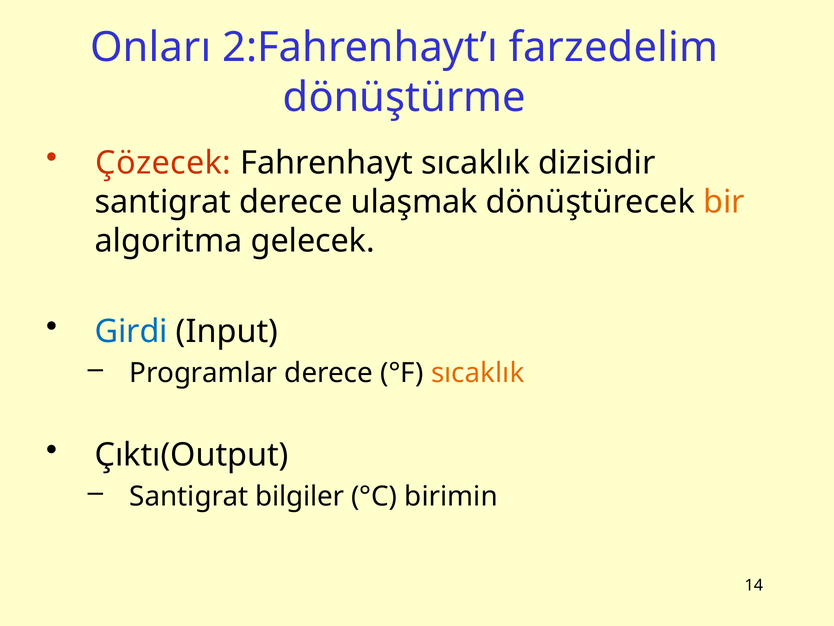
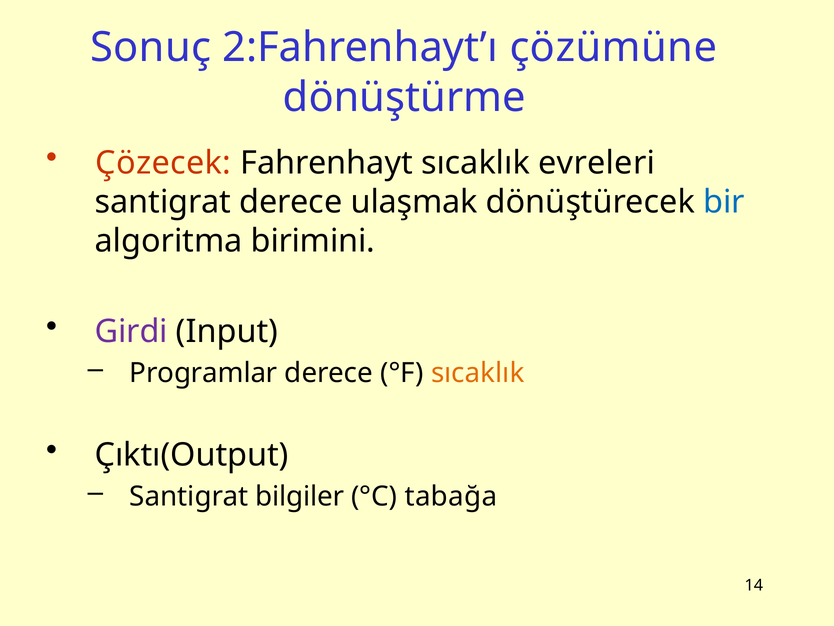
Onları: Onları -> Sonuç
farzedelim: farzedelim -> çözümüne
dizisidir: dizisidir -> evreleri
bir colour: orange -> blue
gelecek: gelecek -> birimini
Girdi colour: blue -> purple
birimin: birimin -> tabağa
